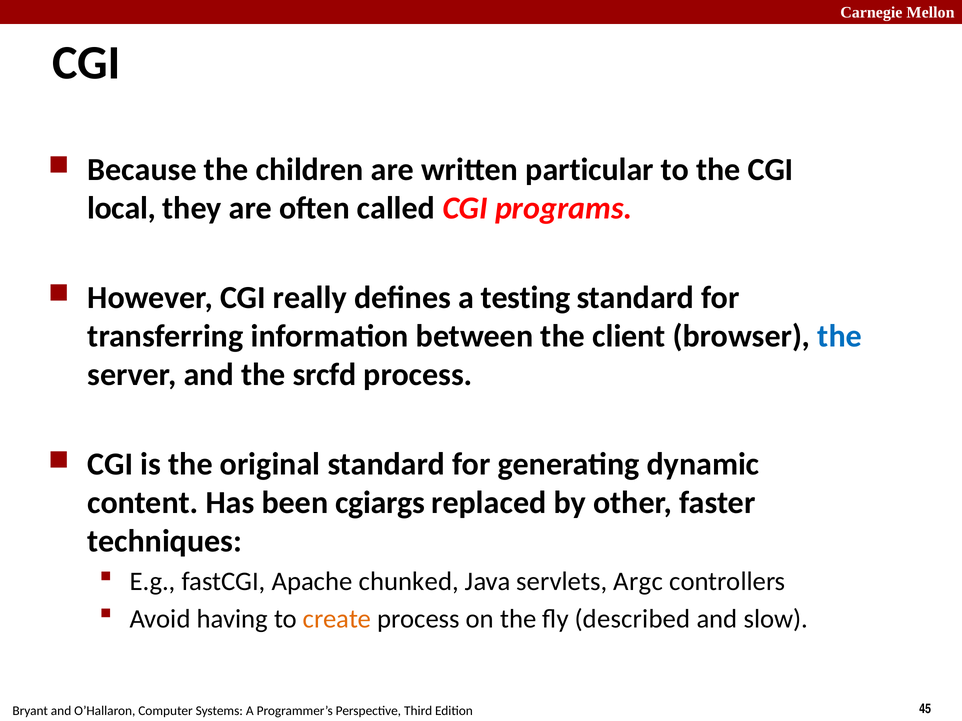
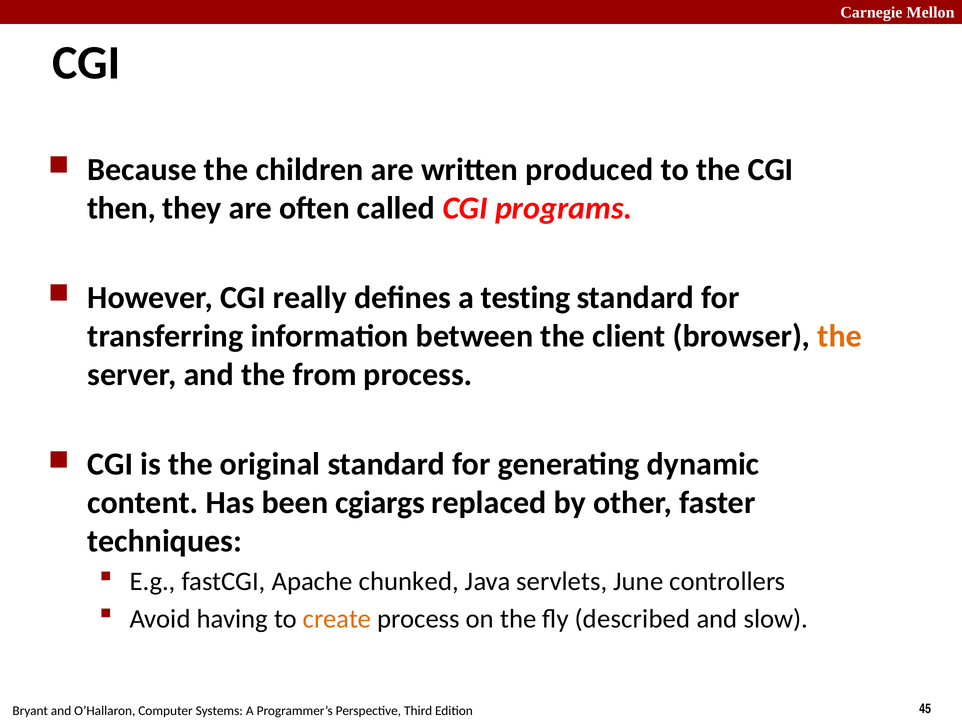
particular: particular -> produced
local: local -> then
the at (840, 336) colour: blue -> orange
srcfd: srcfd -> from
Argc: Argc -> June
